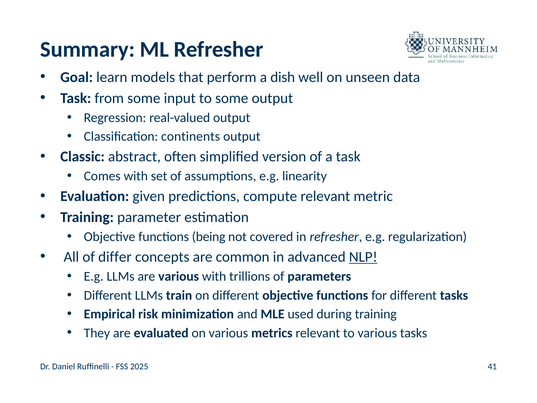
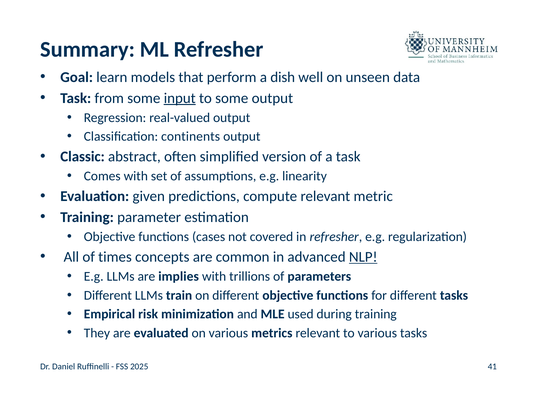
input underline: none -> present
being: being -> cases
differ: differ -> times
are various: various -> implies
